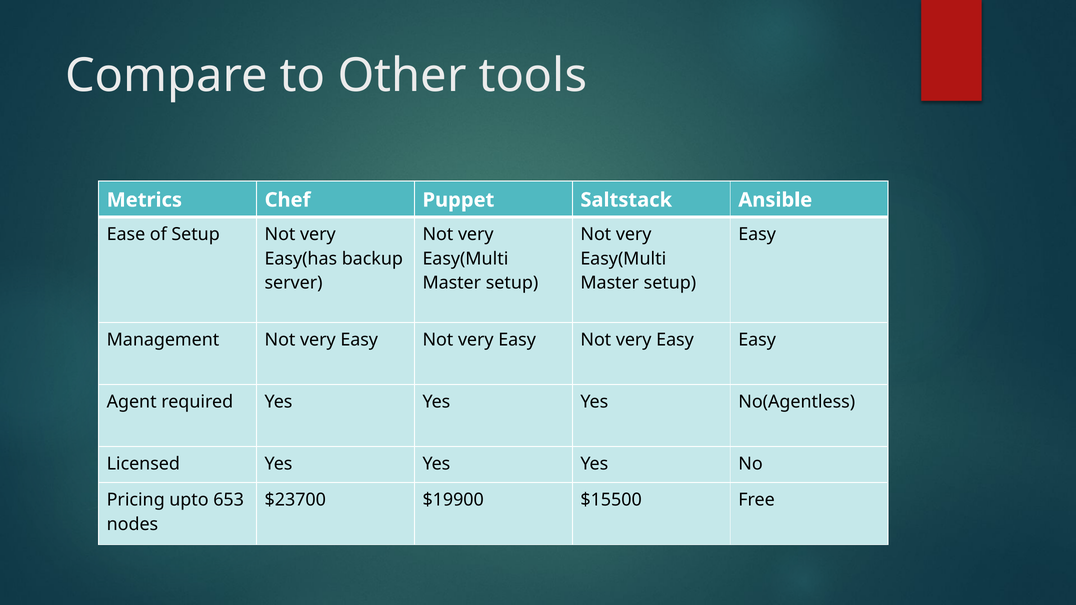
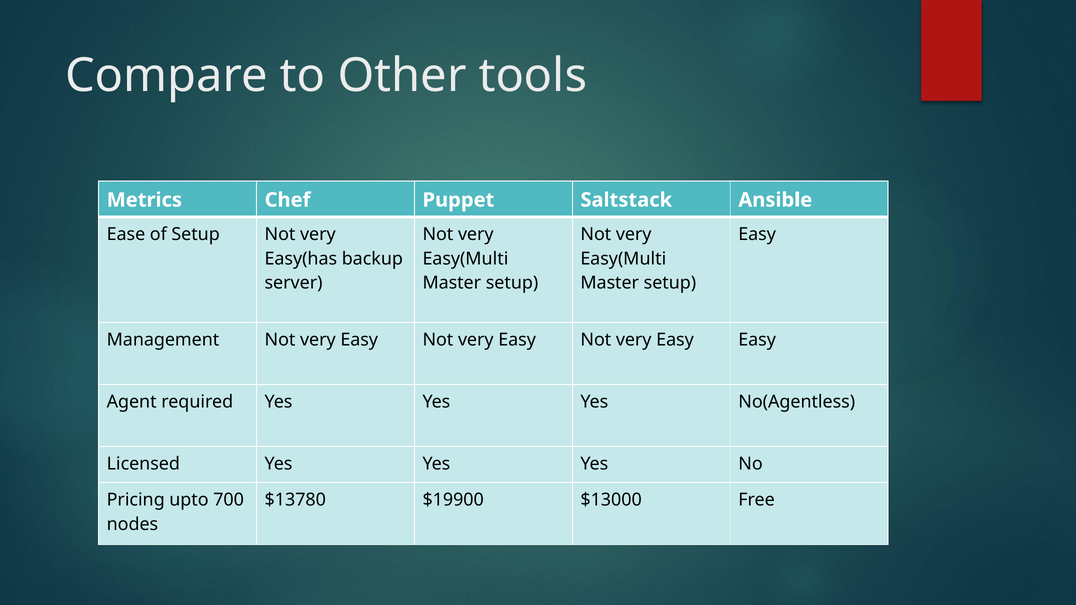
653: 653 -> 700
$23700: $23700 -> $13780
$15500: $15500 -> $13000
